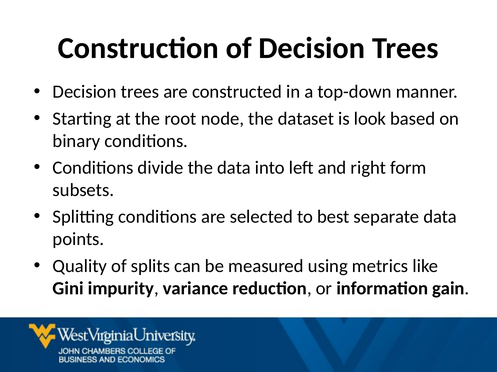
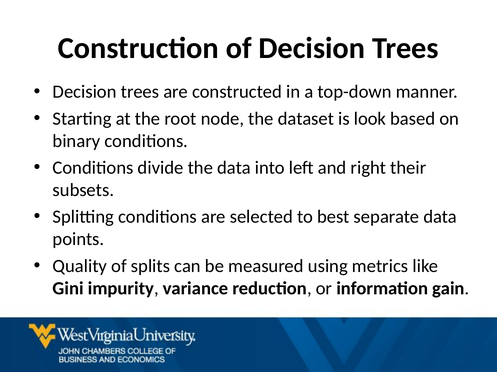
form: form -> their
